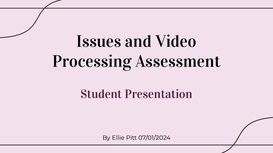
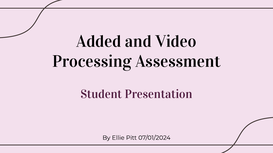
Issues: Issues -> Added
